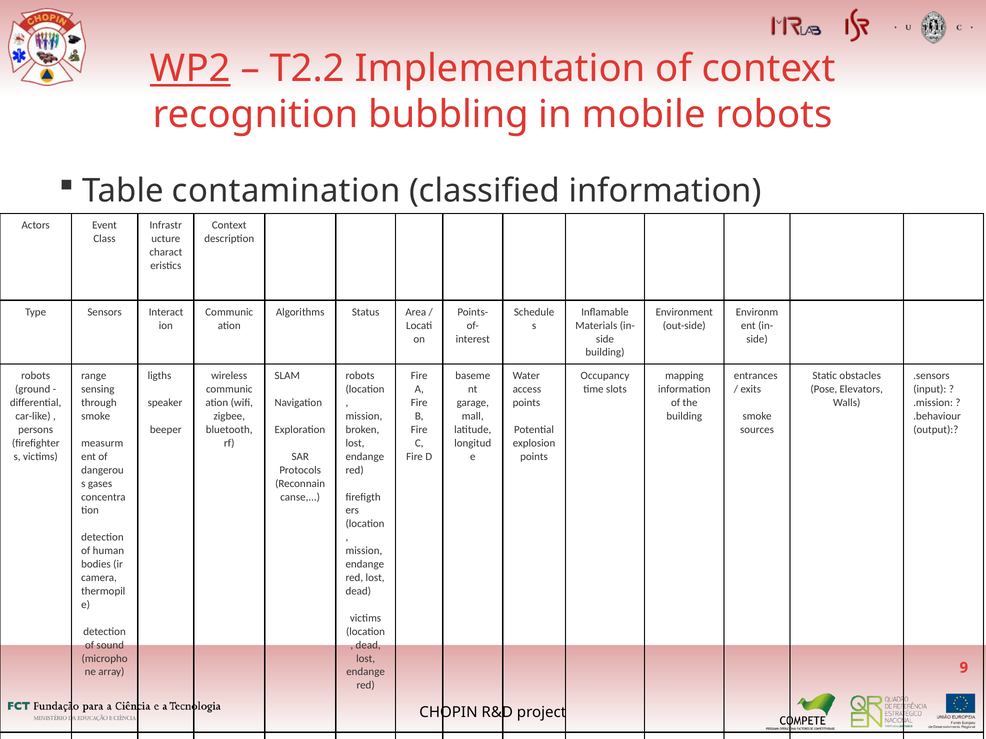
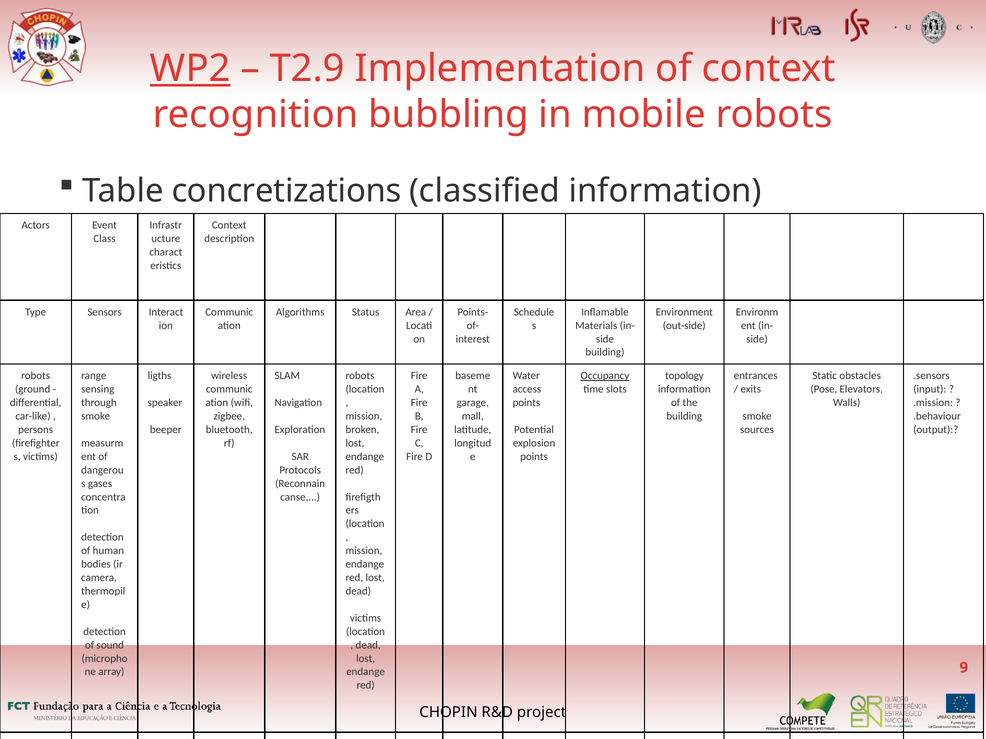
T2.2: T2.2 -> T2.9
contamination: contamination -> concretizations
Occupancy underline: none -> present
mapping: mapping -> topology
